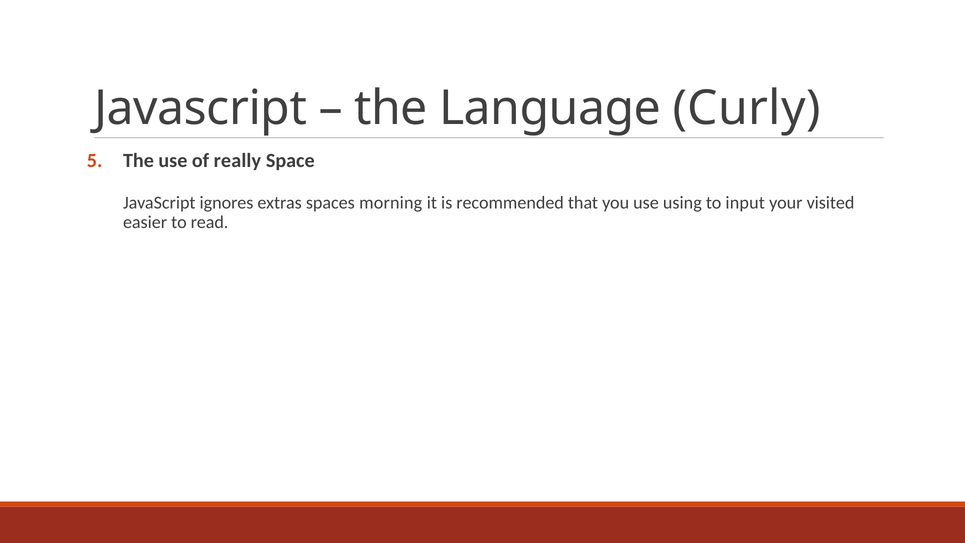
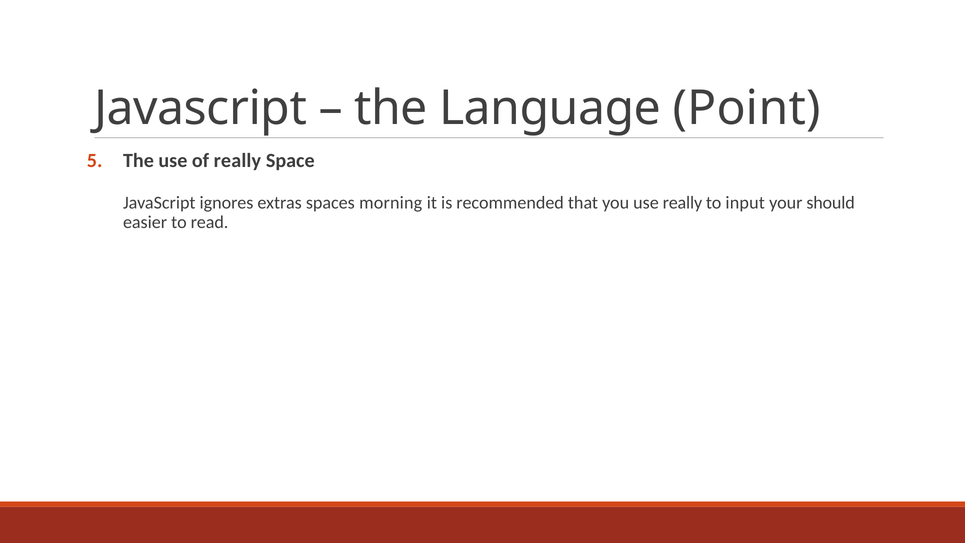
Curly: Curly -> Point
use using: using -> really
visited: visited -> should
